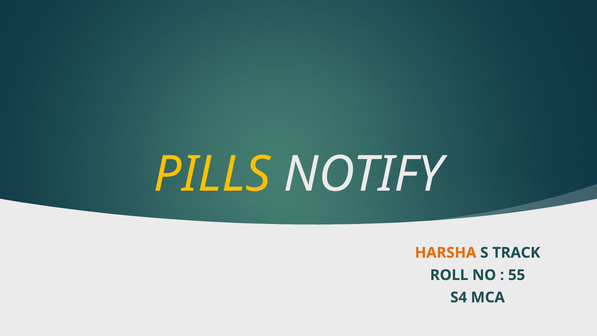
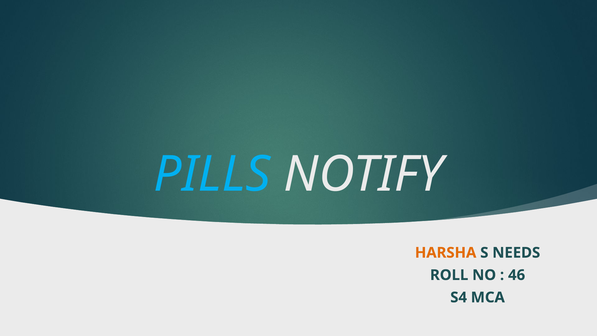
PILLS colour: yellow -> light blue
TRACK: TRACK -> NEEDS
55: 55 -> 46
